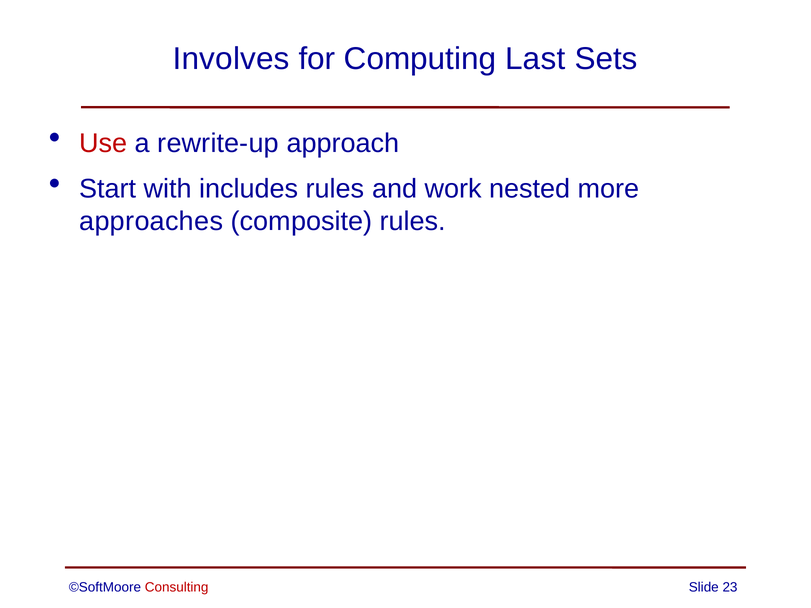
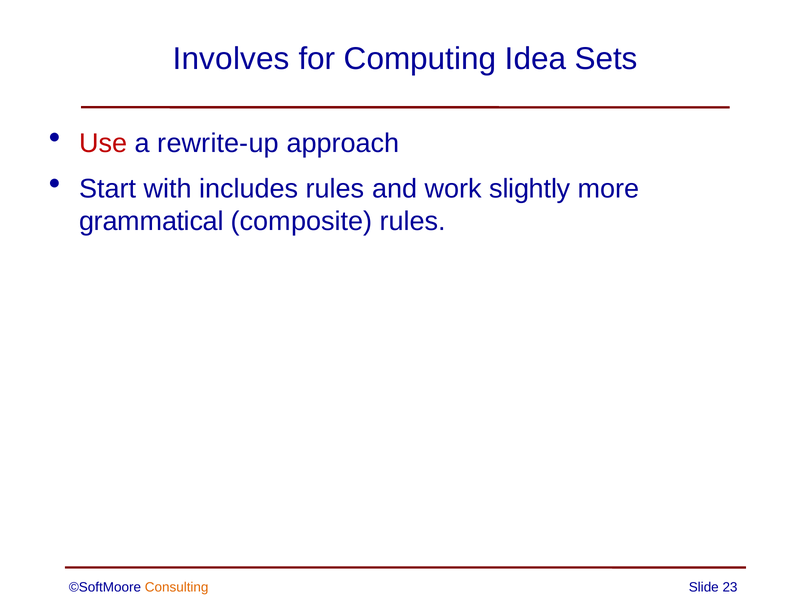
Last: Last -> Idea
nested: nested -> slightly
approaches: approaches -> grammatical
Consulting colour: red -> orange
